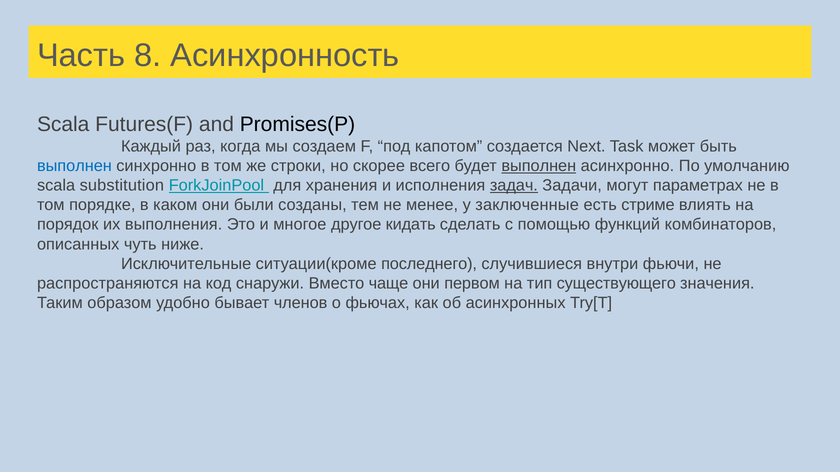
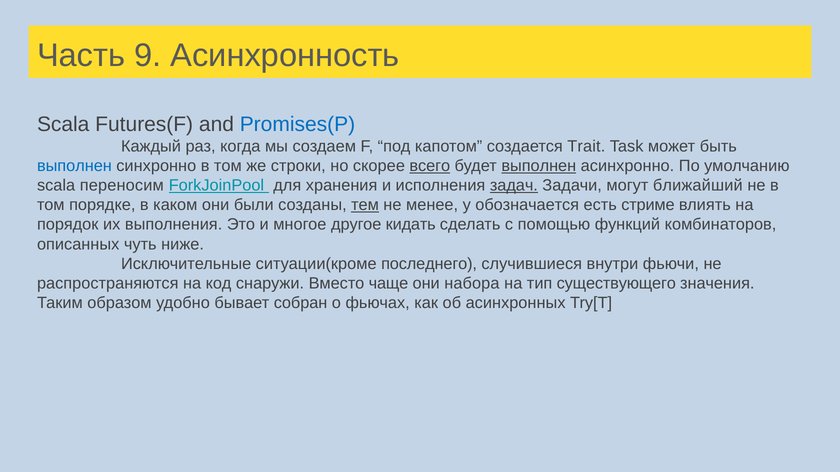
8: 8 -> 9
Promises(P colour: black -> blue
Next: Next -> Trait
всего underline: none -> present
substitution: substitution -> переносим
параметрах: параметрах -> ближайший
тем underline: none -> present
заключенные: заключенные -> обозначается
первом: первом -> набора
членов: членов -> собран
